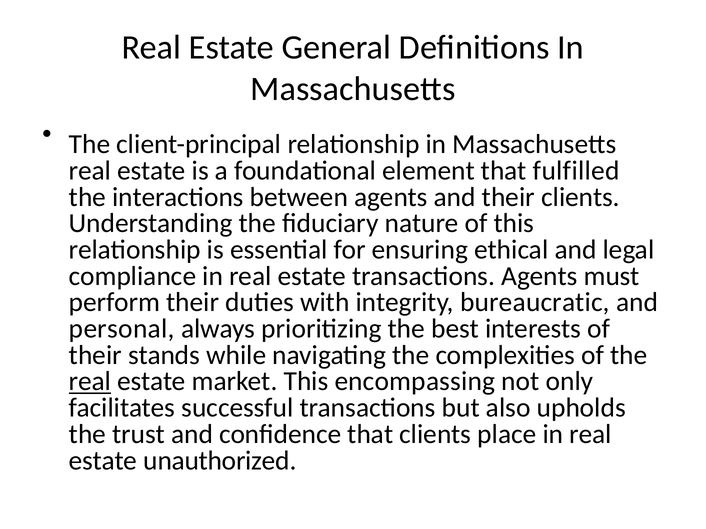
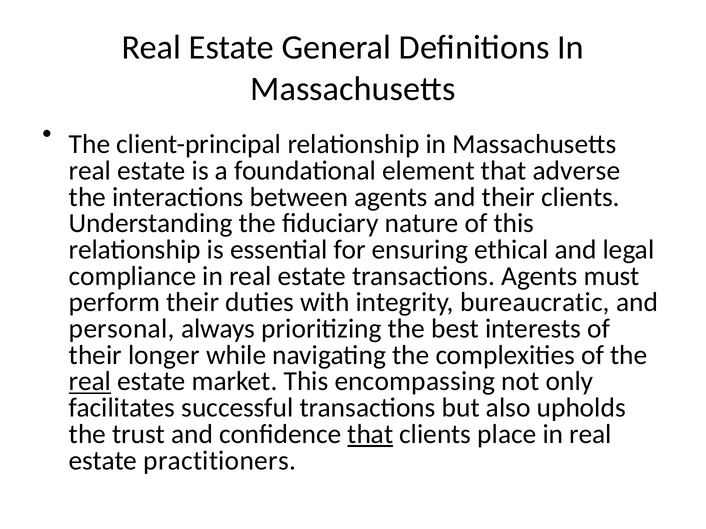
fulfilled: fulfilled -> adverse
stands: stands -> longer
that at (370, 435) underline: none -> present
unauthorized: unauthorized -> practitioners
